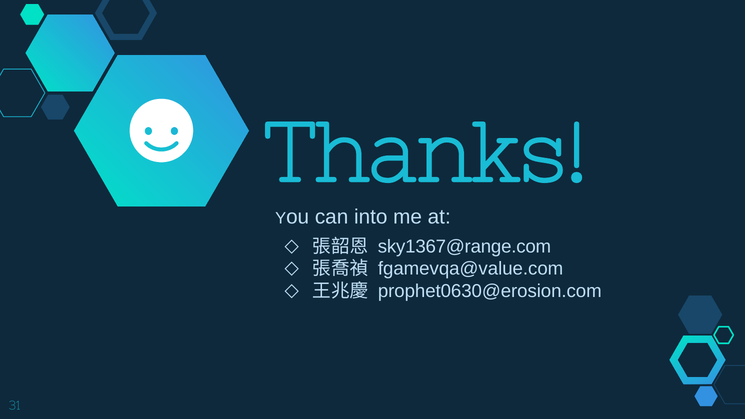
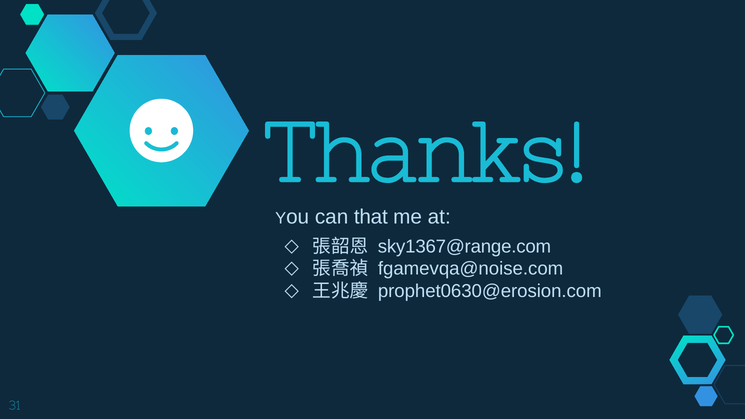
into: into -> that
fgamevqa@value.com: fgamevqa@value.com -> fgamevqa@noise.com
